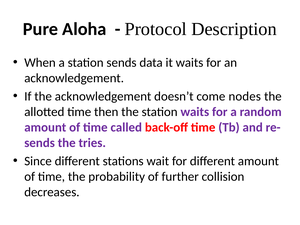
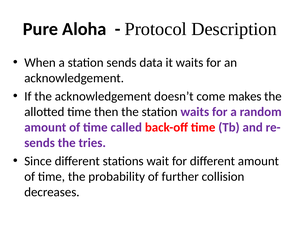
nodes: nodes -> makes
